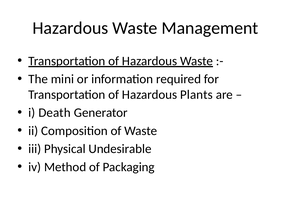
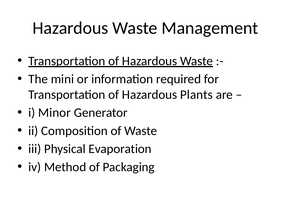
Death: Death -> Minor
Undesirable: Undesirable -> Evaporation
